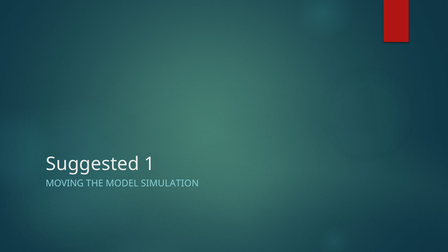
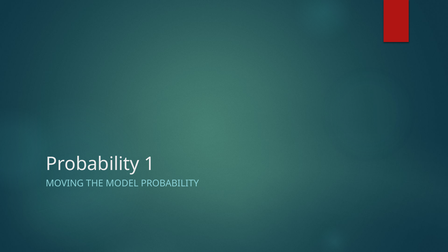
Suggested at (93, 164): Suggested -> Probability
MODEL SIMULATION: SIMULATION -> PROBABILITY
